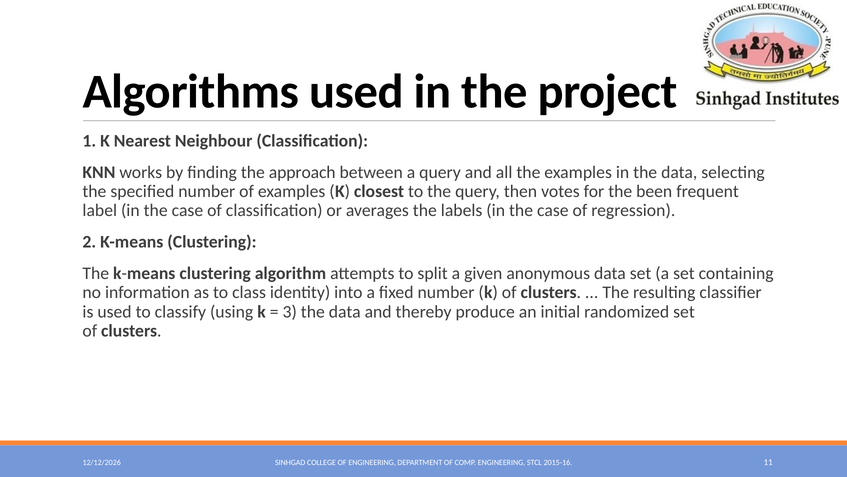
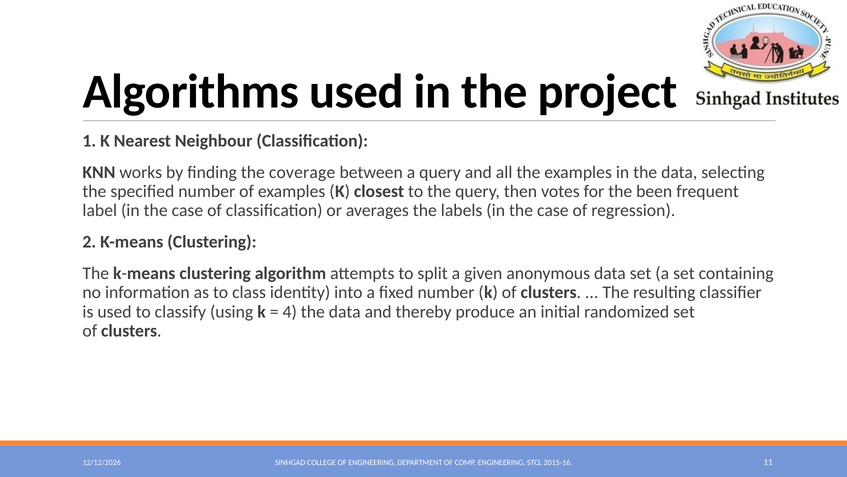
approach: approach -> coverage
3: 3 -> 4
